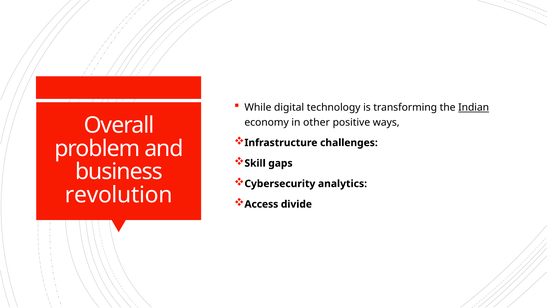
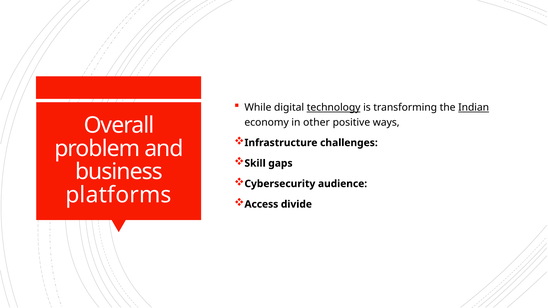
technology underline: none -> present
analytics: analytics -> audience
revolution: revolution -> platforms
